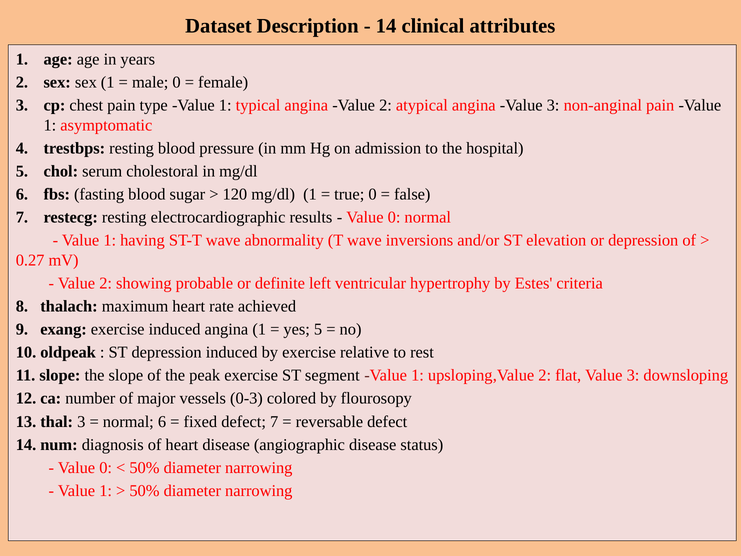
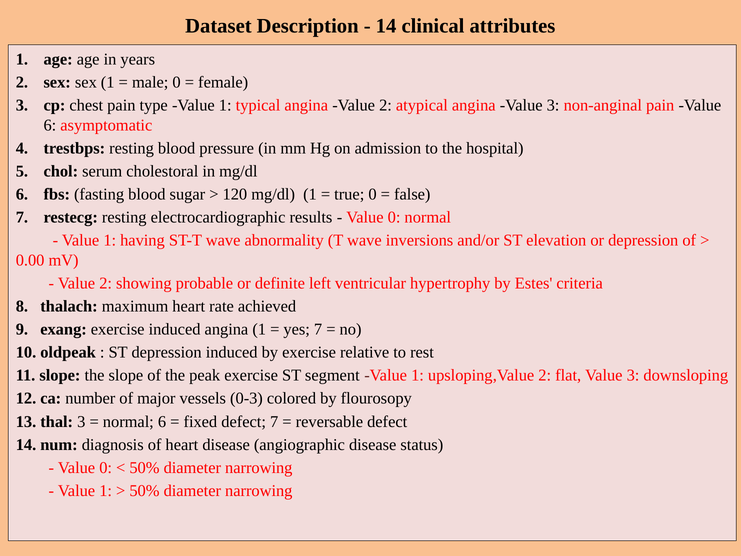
1 at (50, 125): 1 -> 6
0.27: 0.27 -> 0.00
yes 5: 5 -> 7
